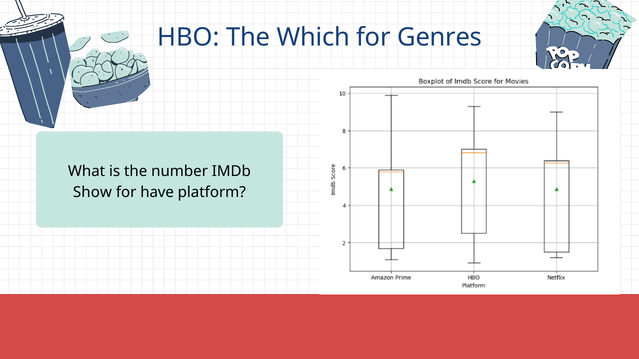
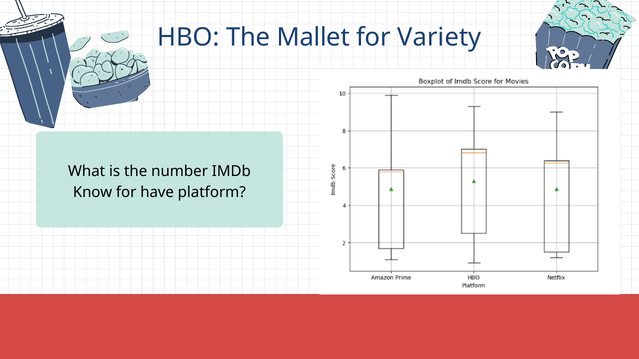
Which: Which -> Mallet
Genres: Genres -> Variety
Show: Show -> Know
